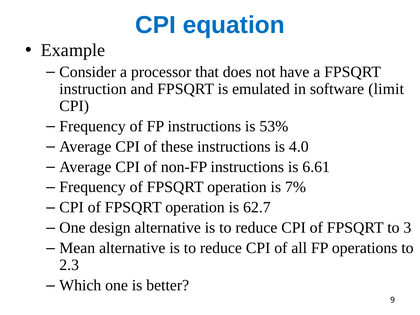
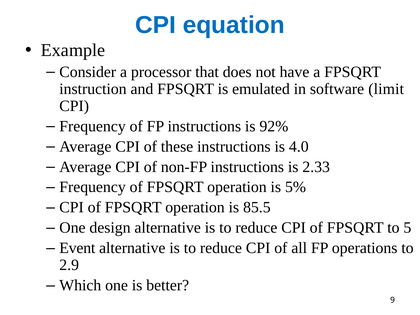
53%: 53% -> 92%
6.61: 6.61 -> 2.33
7%: 7% -> 5%
62.7: 62.7 -> 85.5
3: 3 -> 5
Mean: Mean -> Event
2.3: 2.3 -> 2.9
